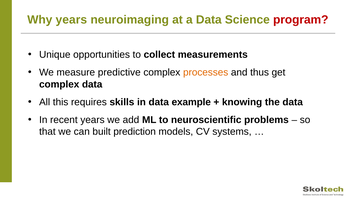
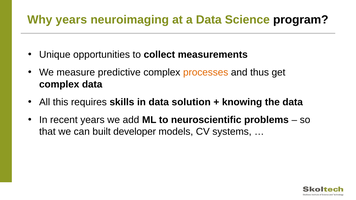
program colour: red -> black
example: example -> solution
prediction: prediction -> developer
